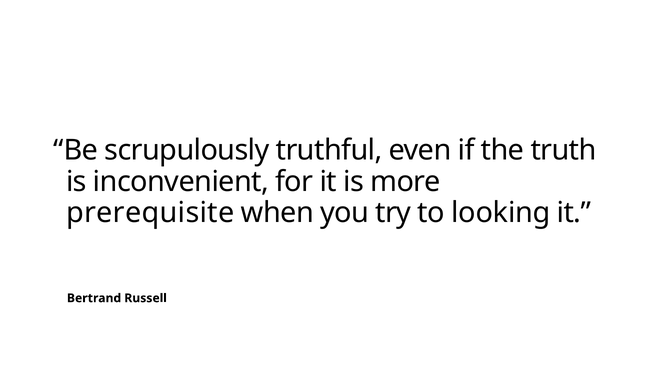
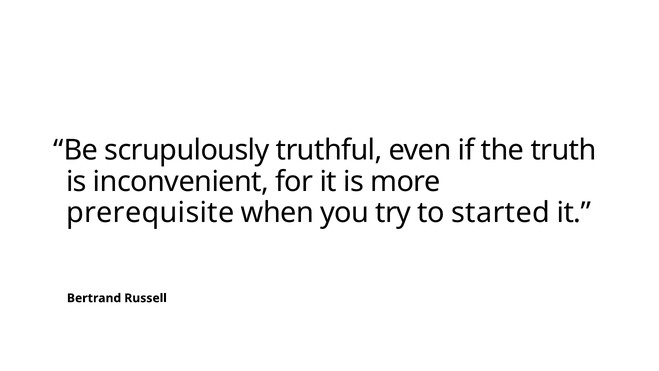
looking: looking -> started
